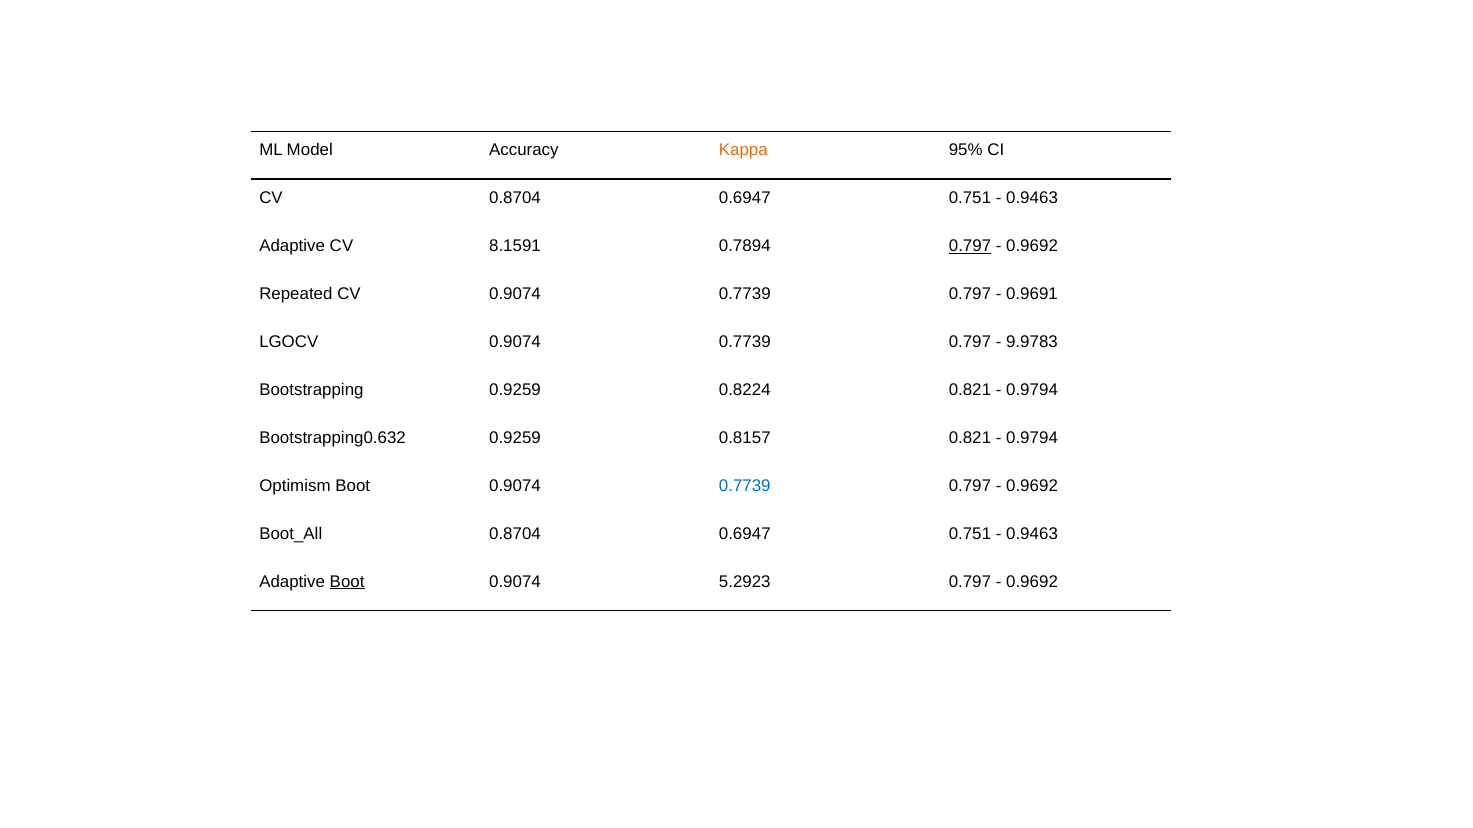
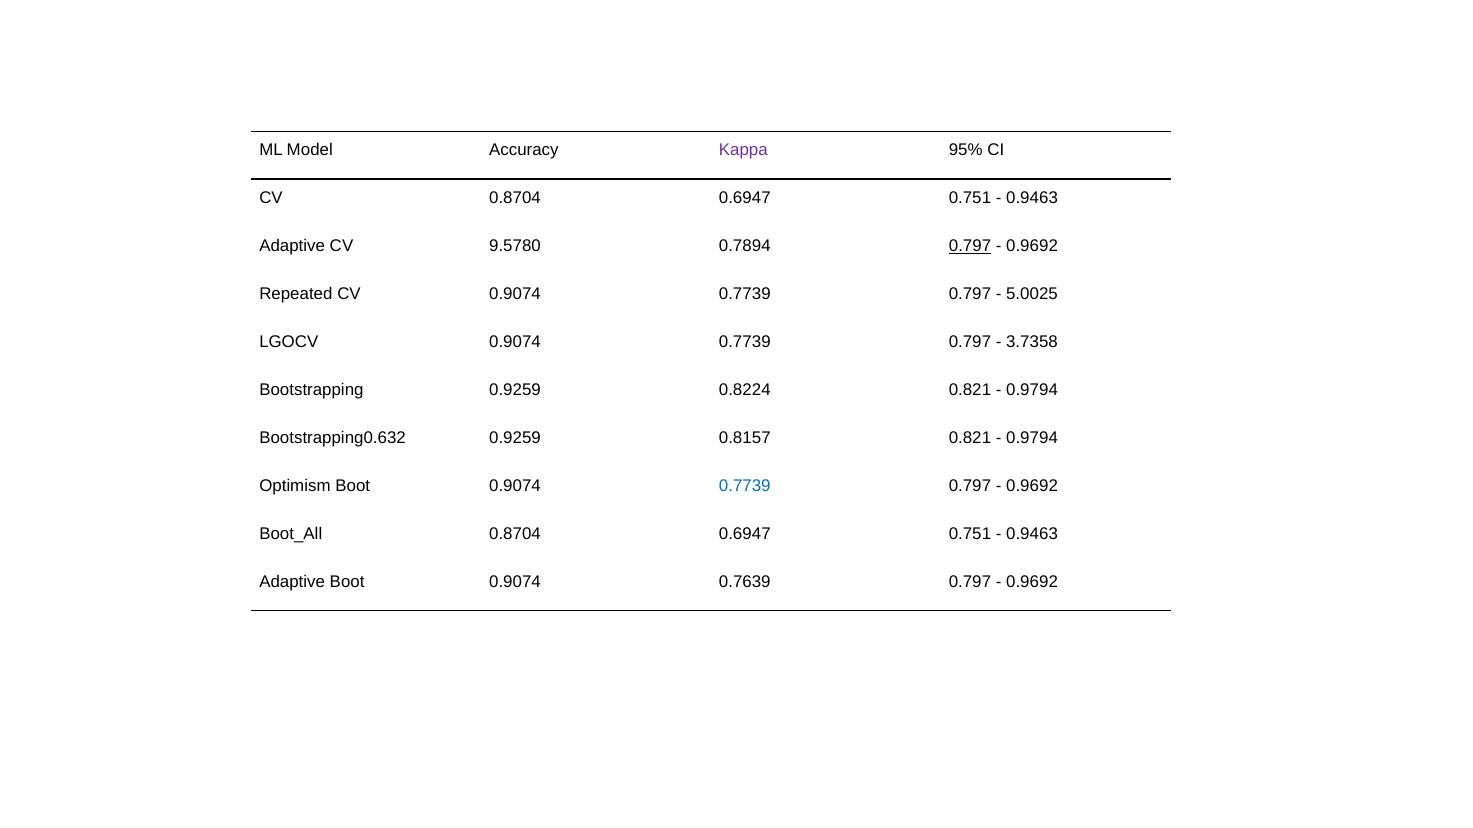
Kappa colour: orange -> purple
8.1591: 8.1591 -> 9.5780
0.9691: 0.9691 -> 5.0025
9.9783: 9.9783 -> 3.7358
Boot at (347, 582) underline: present -> none
5.2923: 5.2923 -> 0.7639
